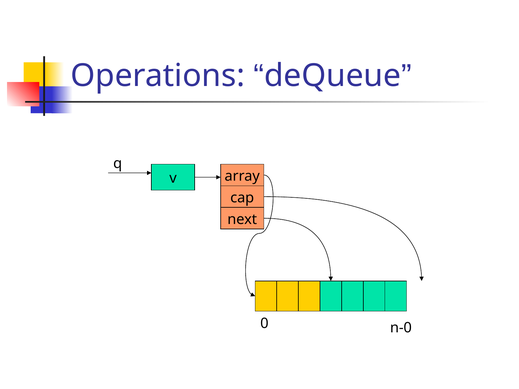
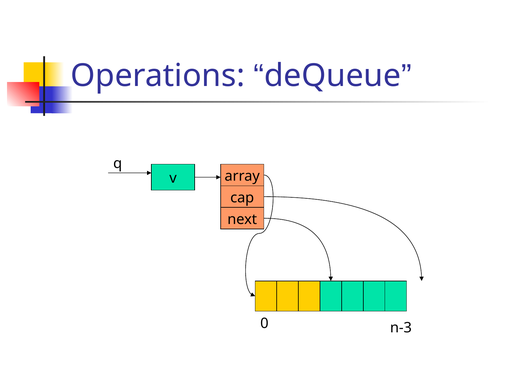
n-0: n-0 -> n-3
